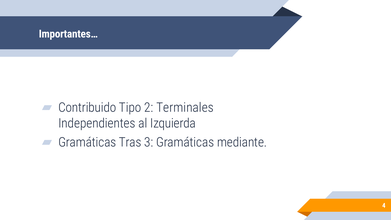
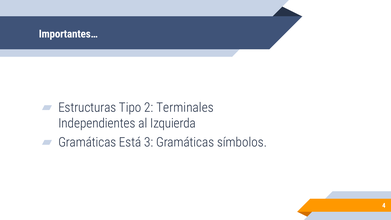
Contribuido: Contribuido -> Estructuras
Tras: Tras -> Está
mediante: mediante -> símbolos
